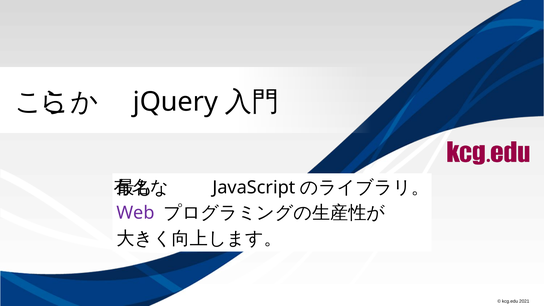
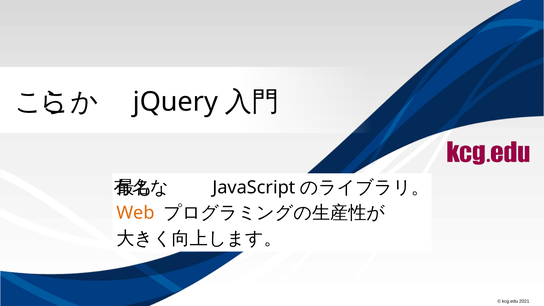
Web colour: purple -> orange
